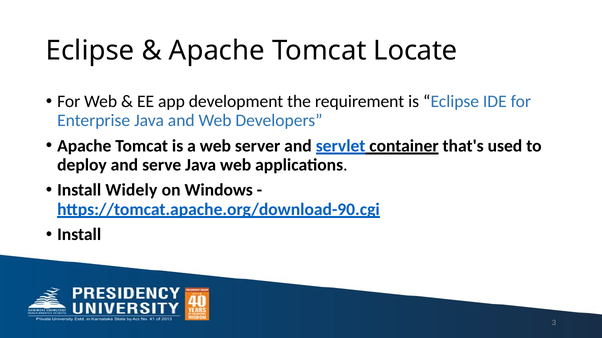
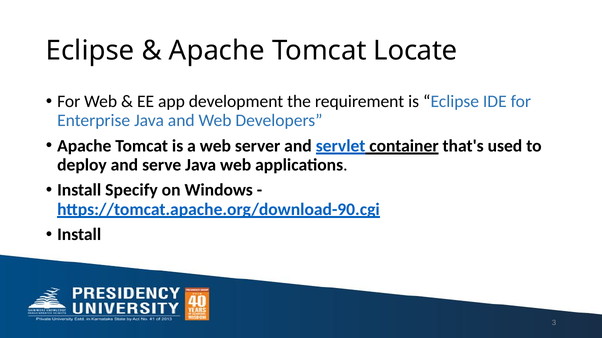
Widely: Widely -> Specify
